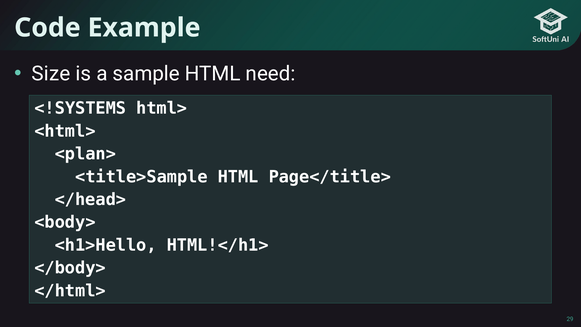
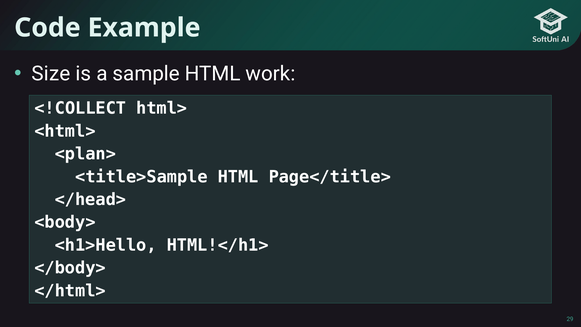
need: need -> work
<!SYSTEMS: <!SYSTEMS -> <!COLLECT
